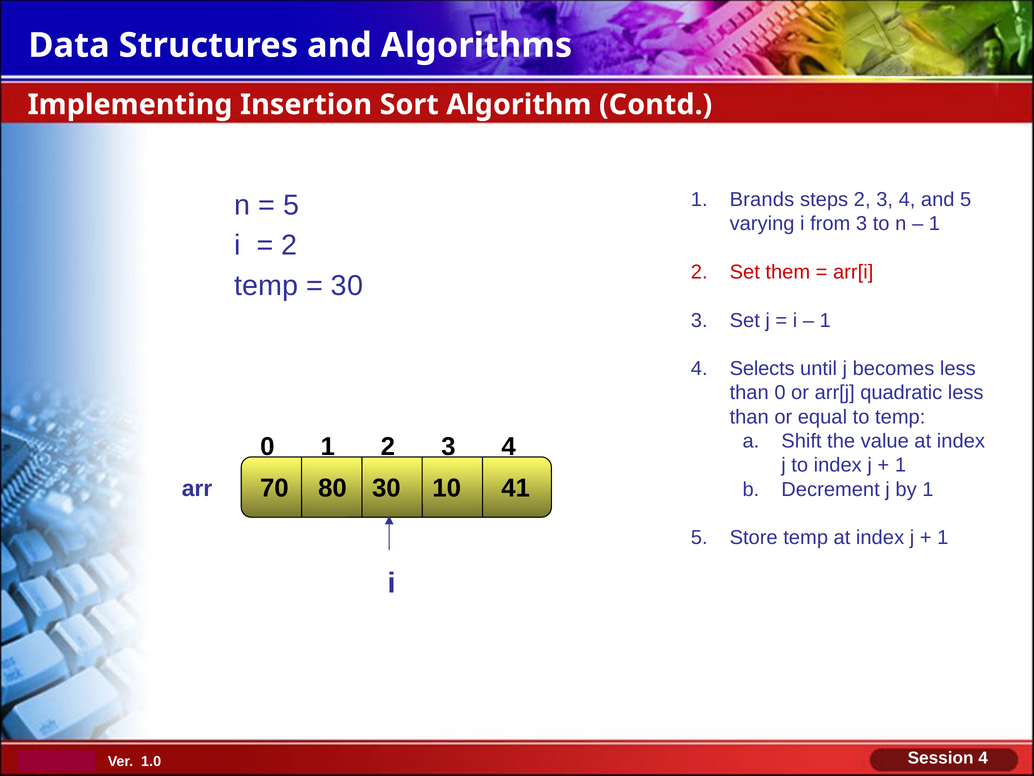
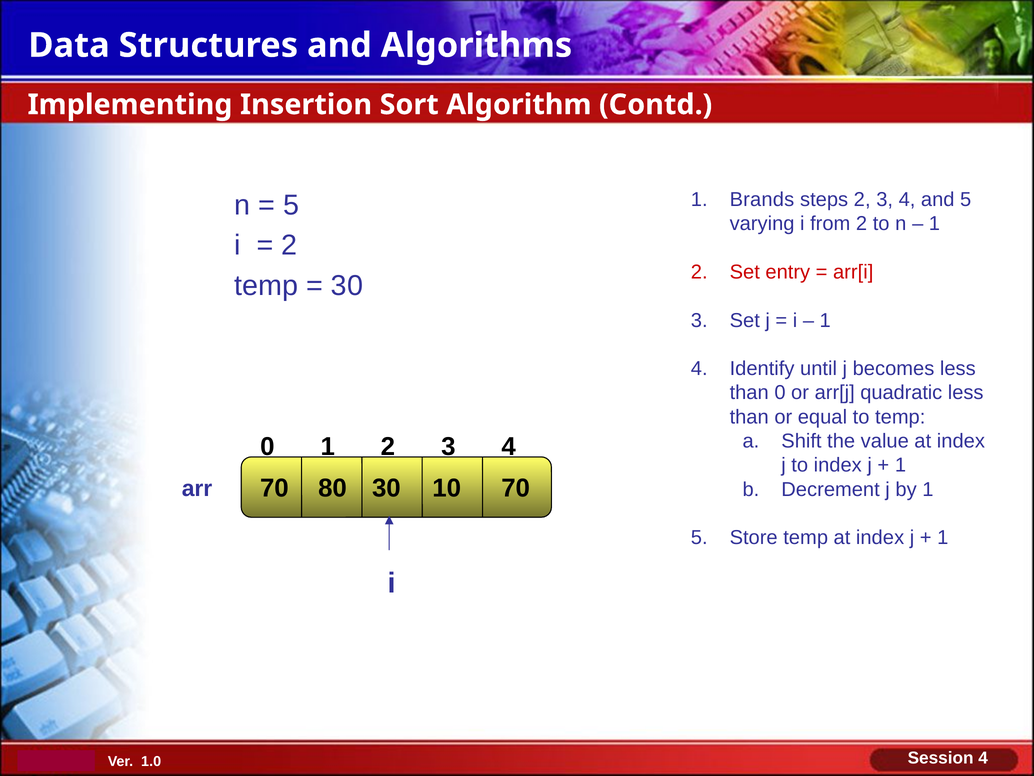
from 3: 3 -> 2
them: them -> entry
Selects: Selects -> Identify
80 41: 41 -> 70
